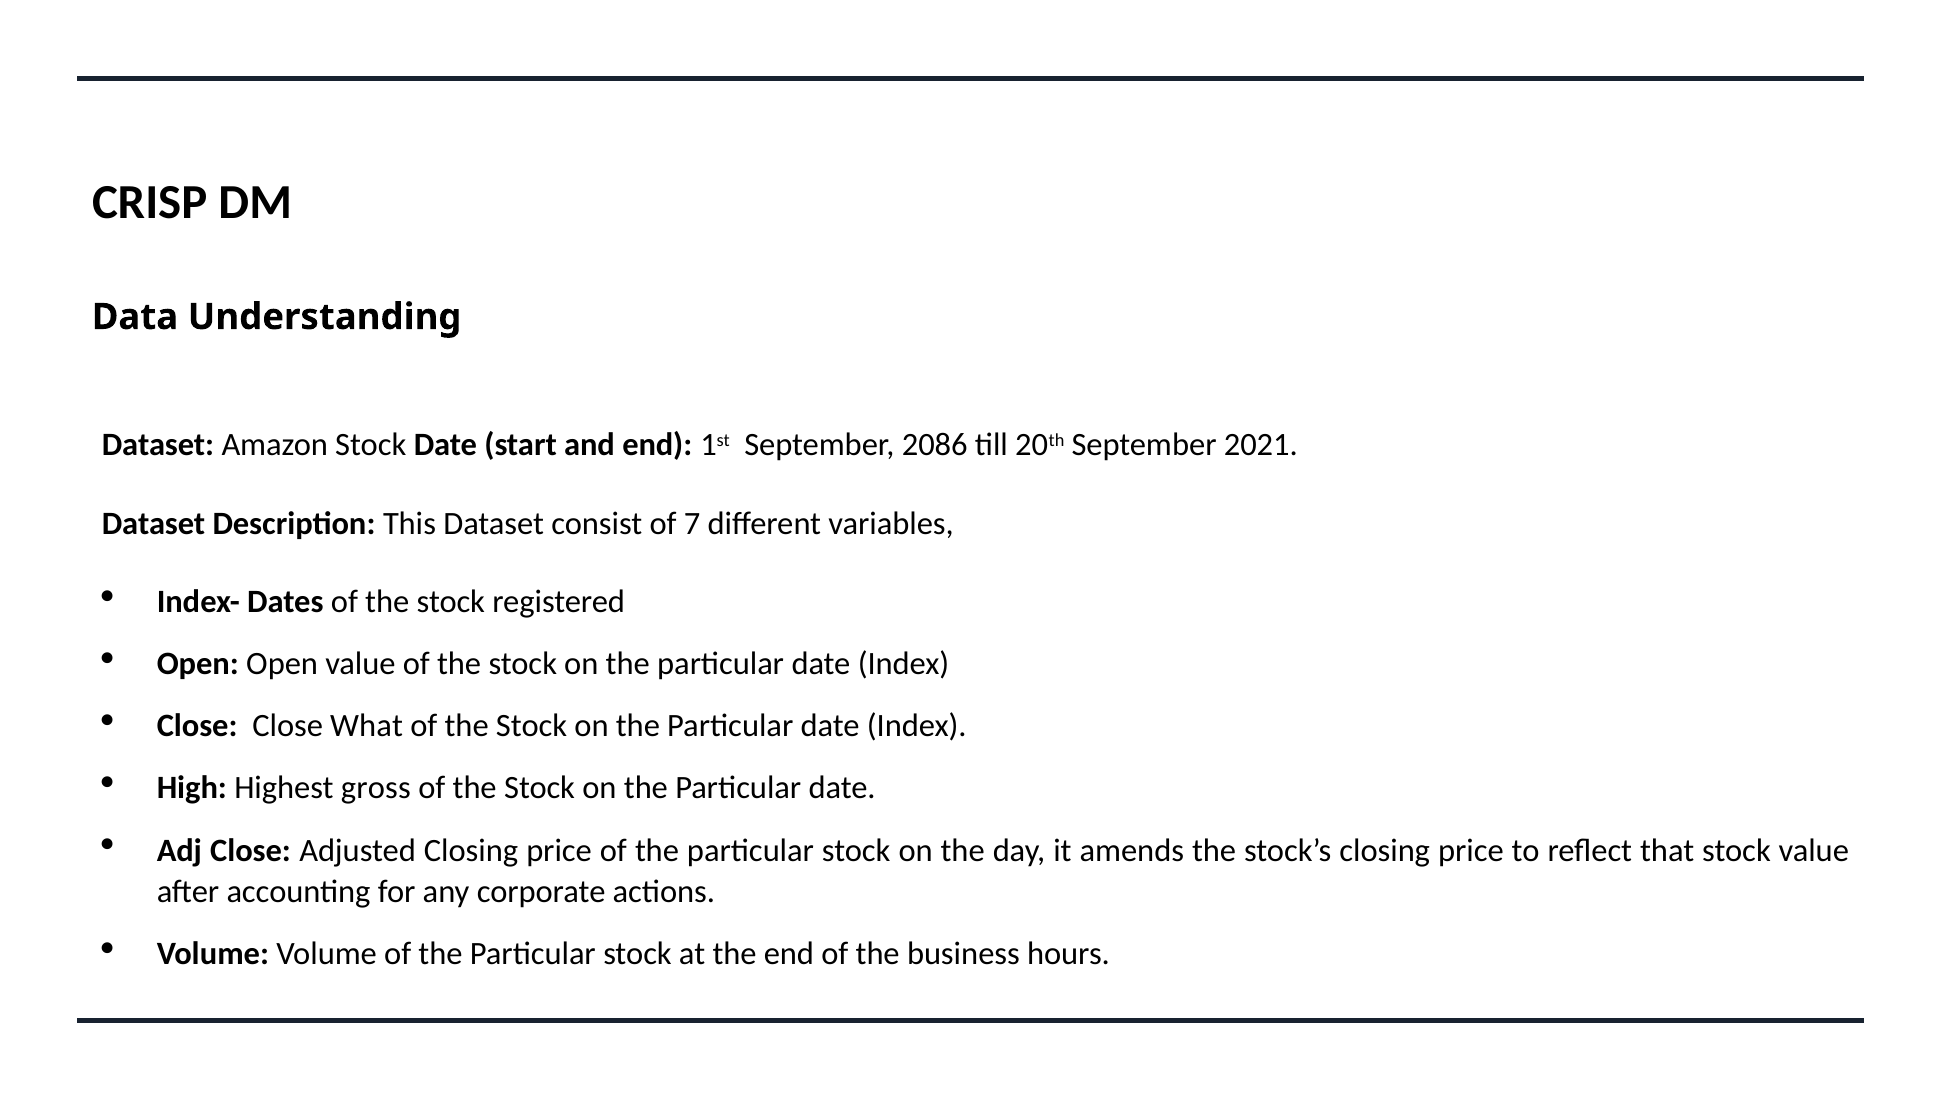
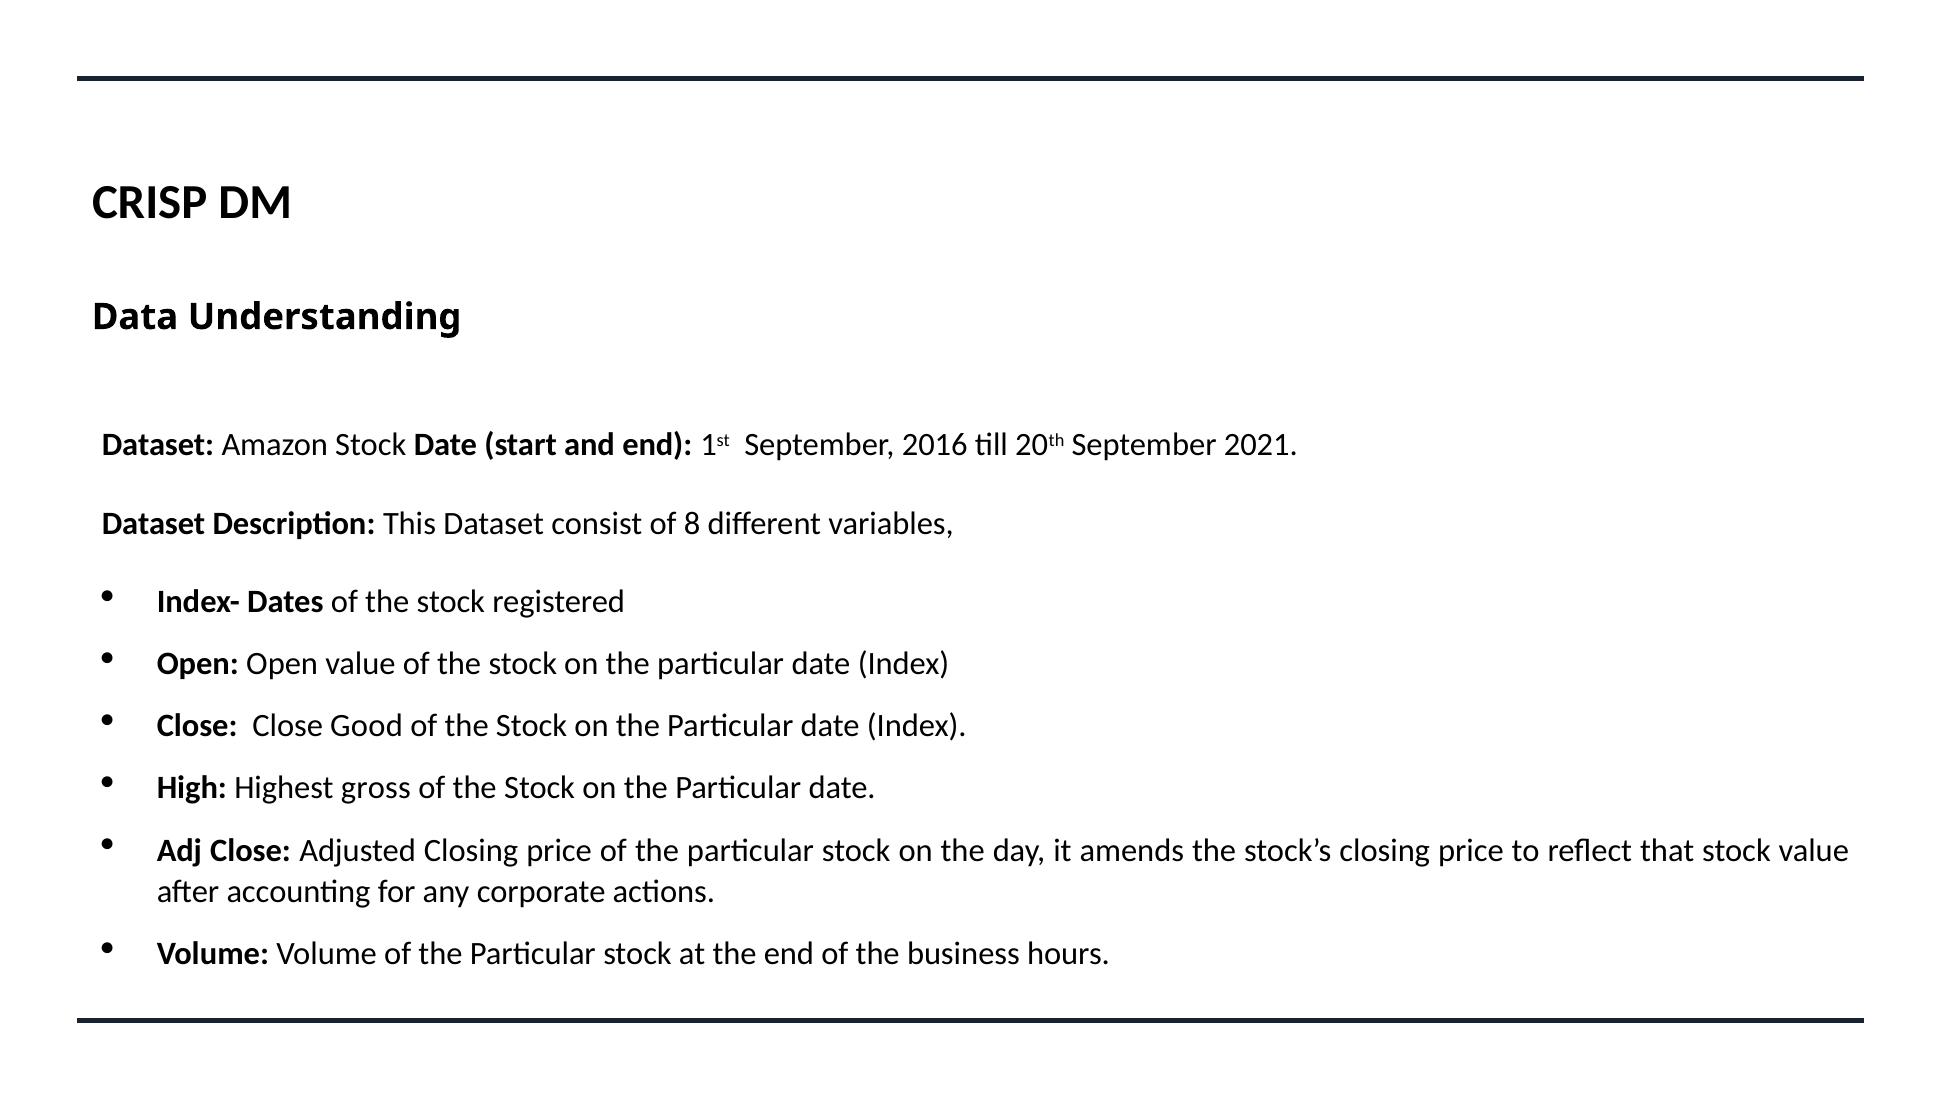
2086: 2086 -> 2016
7: 7 -> 8
What: What -> Good
